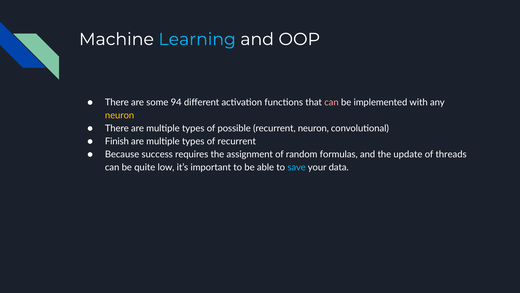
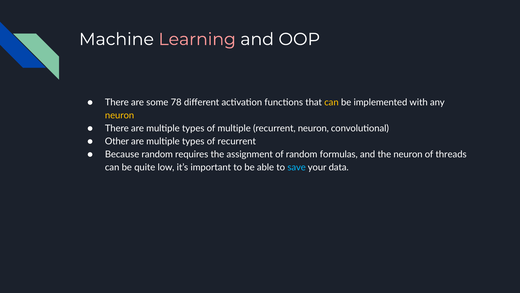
Learning colour: light blue -> pink
94: 94 -> 78
can at (331, 102) colour: pink -> yellow
of possible: possible -> multiple
Finish: Finish -> Other
Because success: success -> random
the update: update -> neuron
